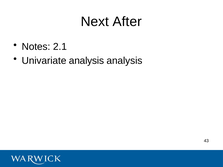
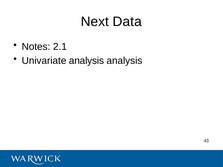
After: After -> Data
